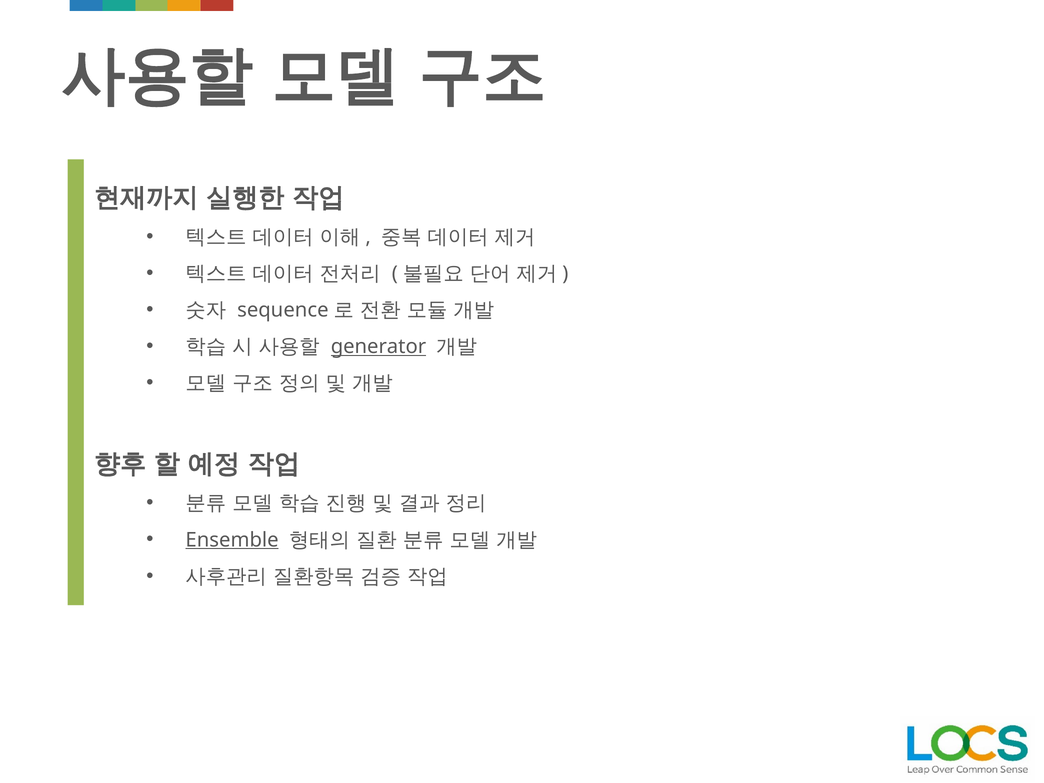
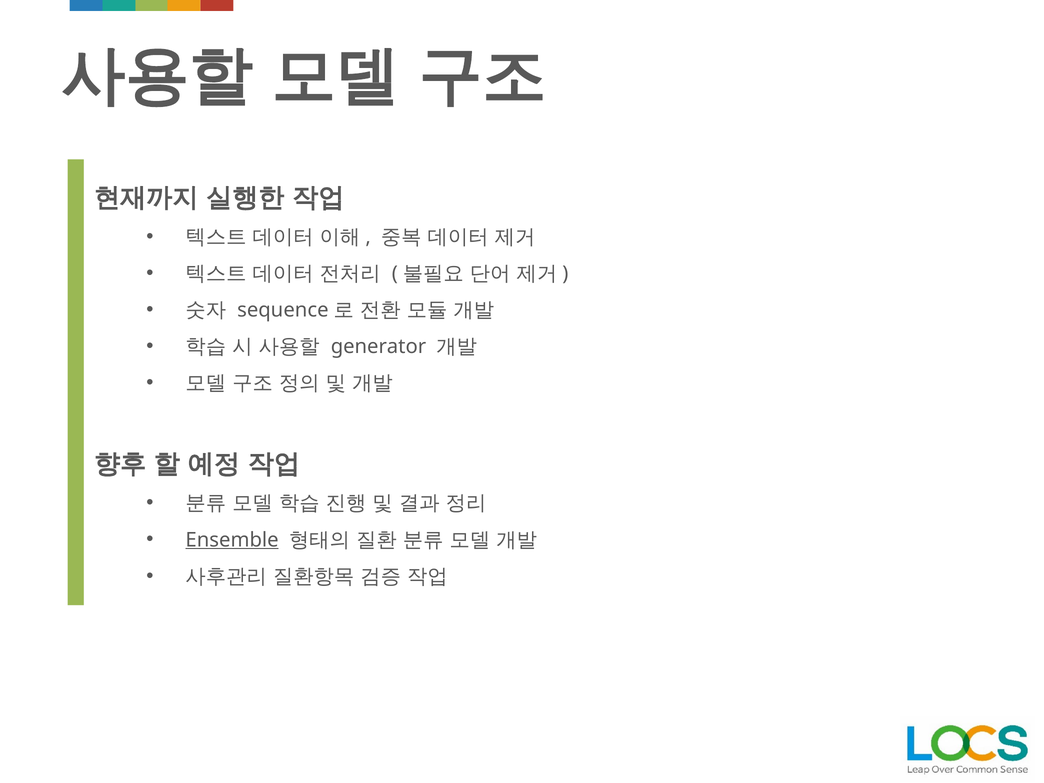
generator underline: present -> none
